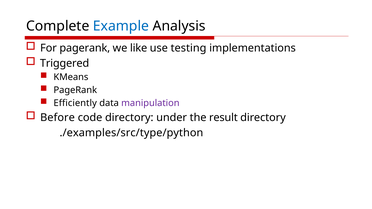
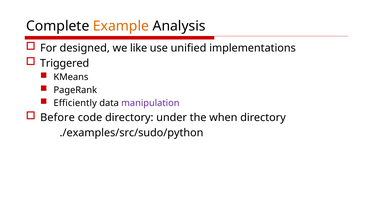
Example colour: blue -> orange
For pagerank: pagerank -> designed
testing: testing -> unified
result: result -> when
./examples/src/type/python: ./examples/src/type/python -> ./examples/src/sudo/python
